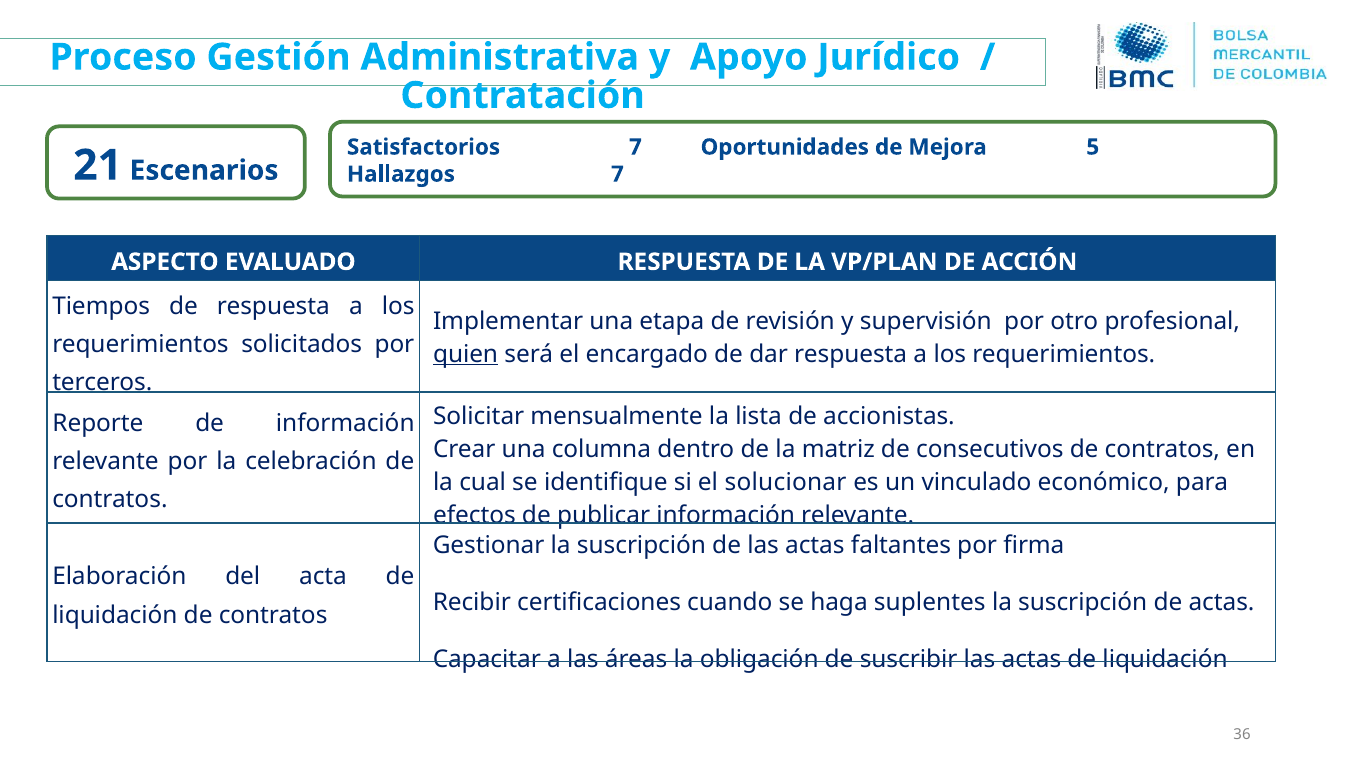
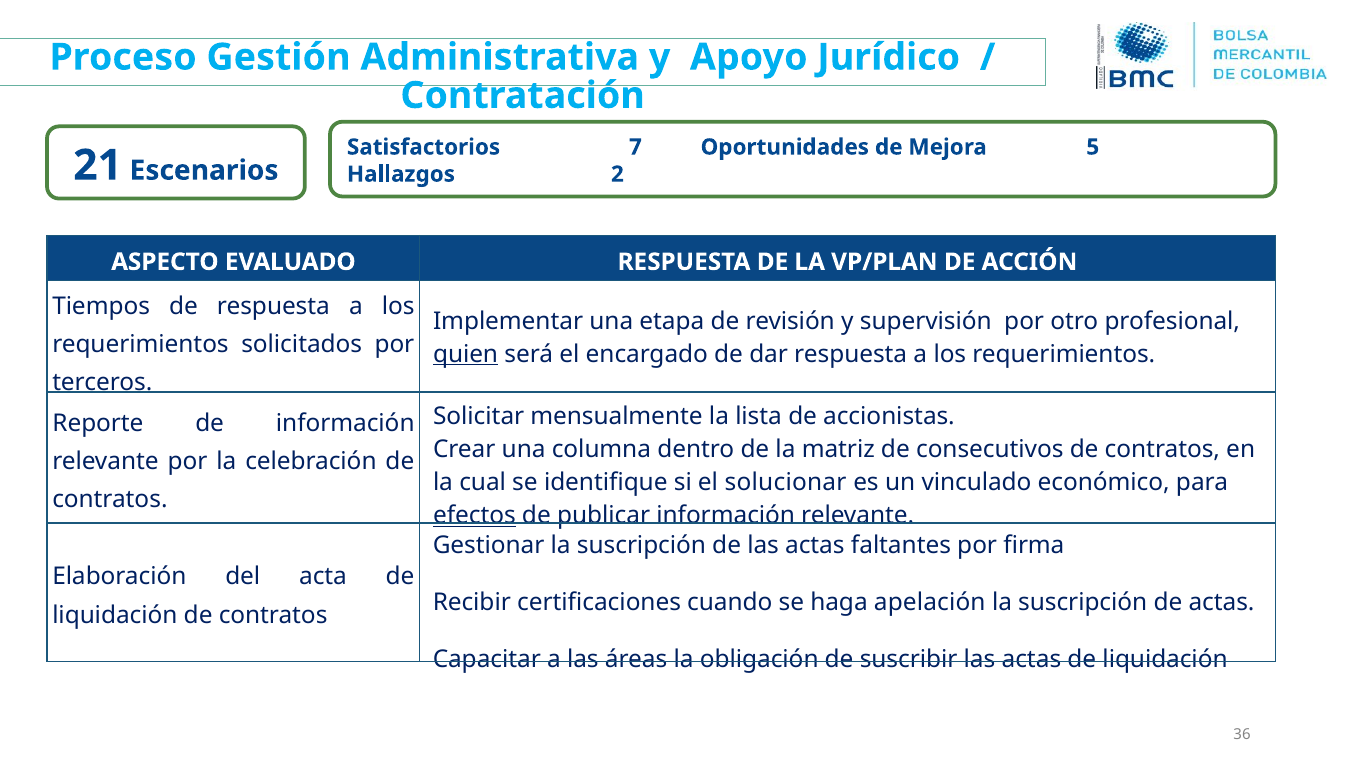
Hallazgos 7: 7 -> 2
efectos underline: none -> present
suplentes: suplentes -> apelación
